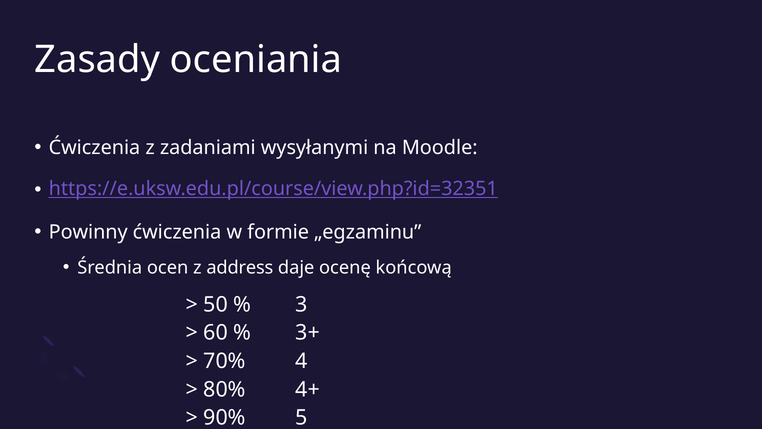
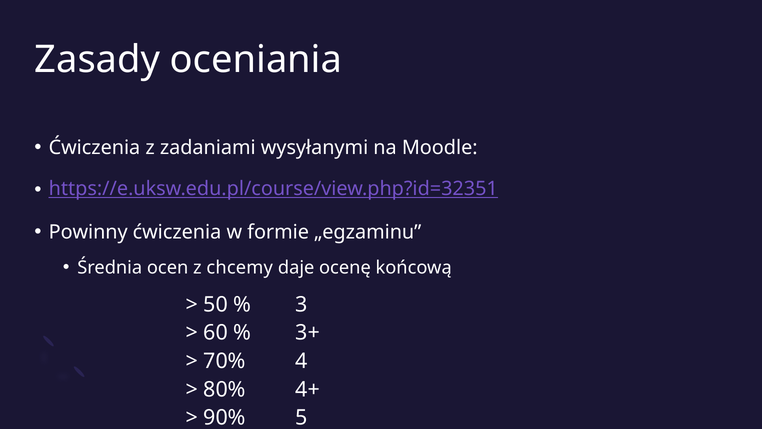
address: address -> chcemy
